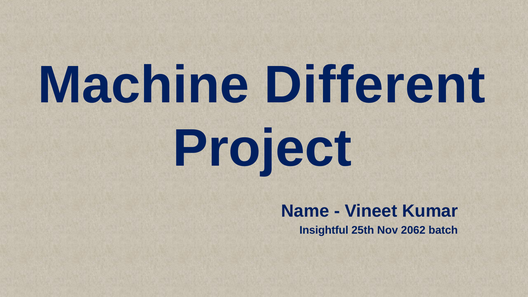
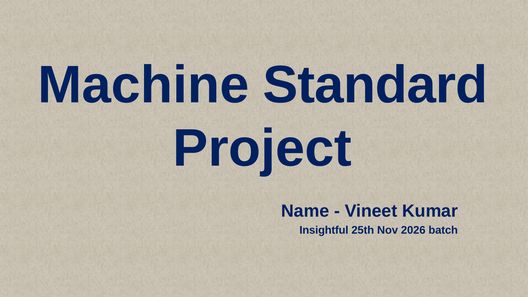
Different: Different -> Standard
2062: 2062 -> 2026
